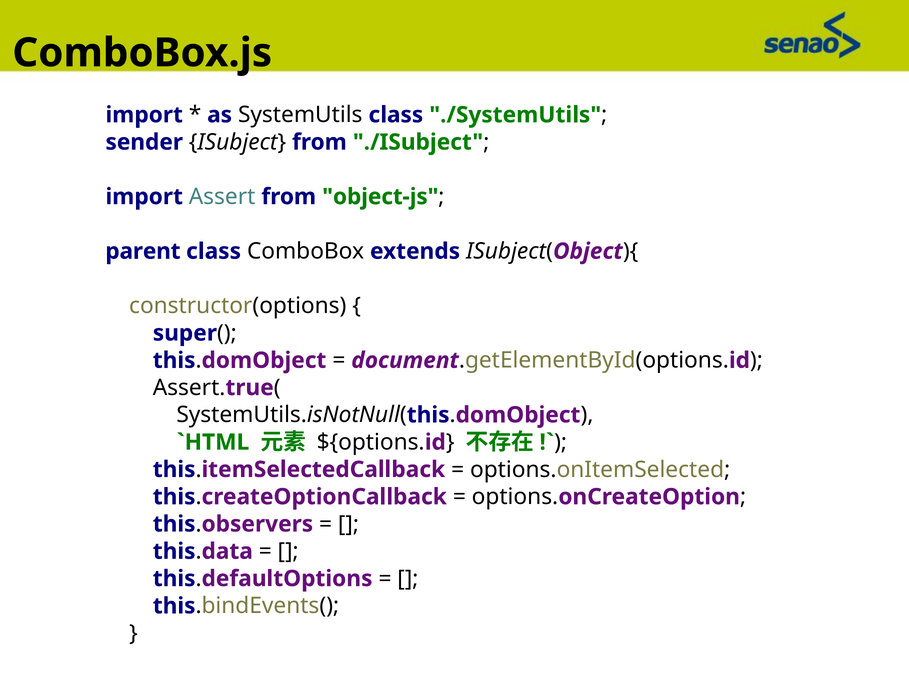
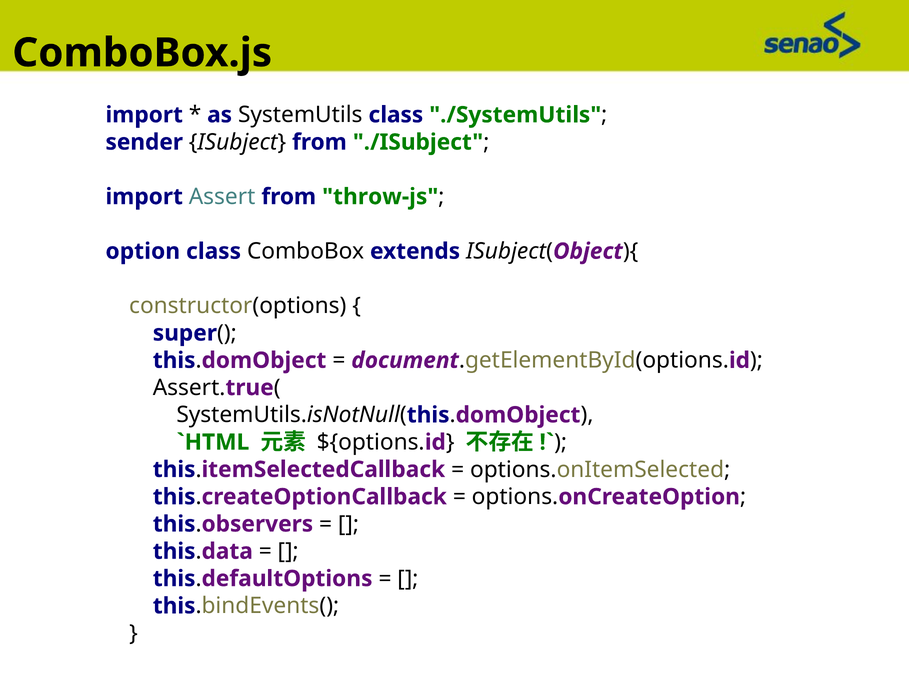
object-js: object-js -> throw-js
parent: parent -> option
